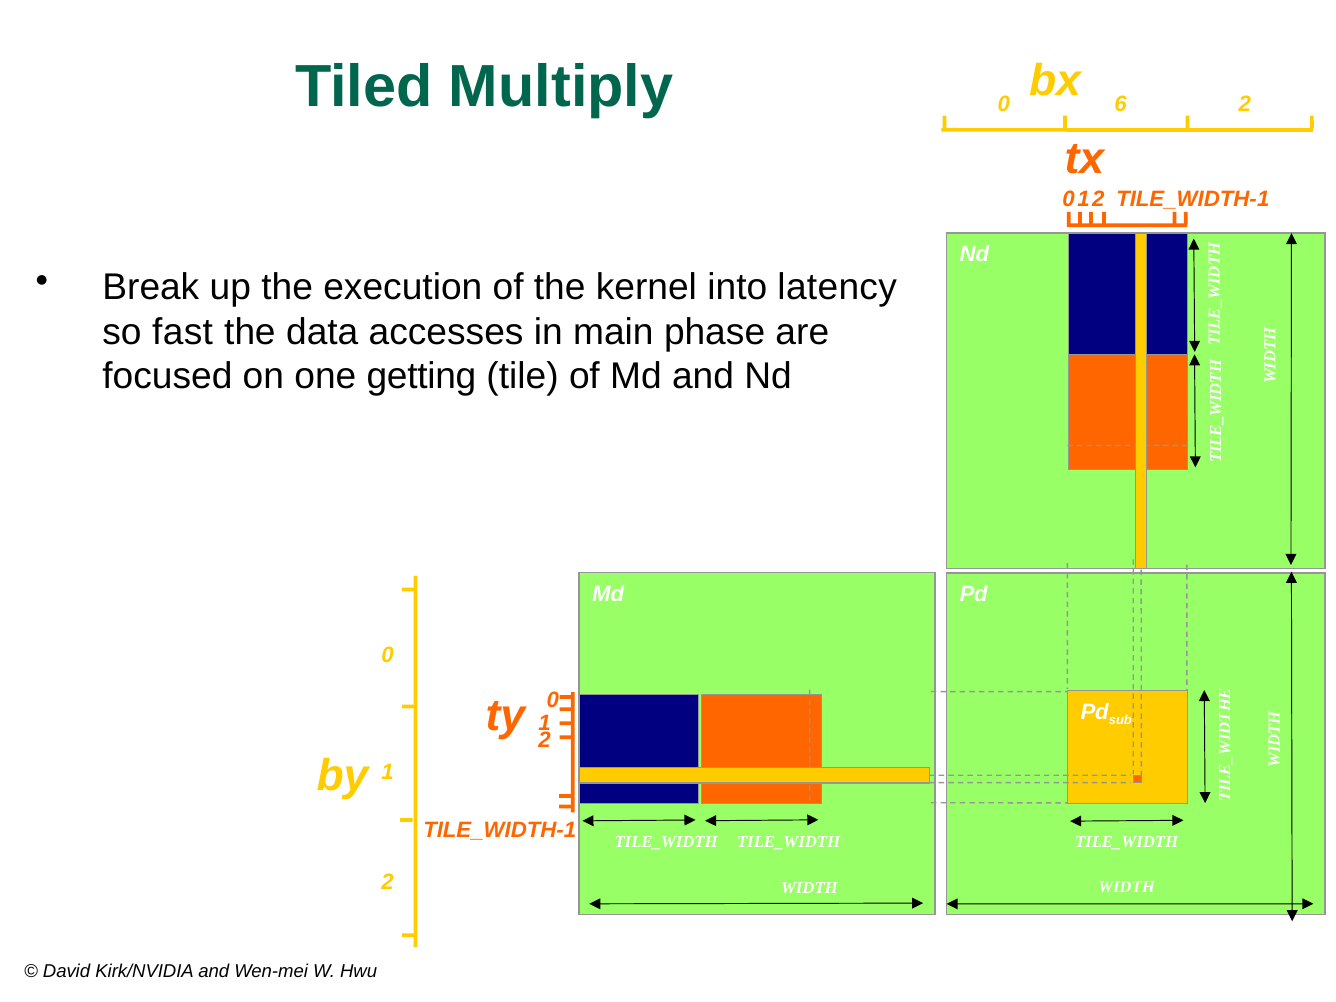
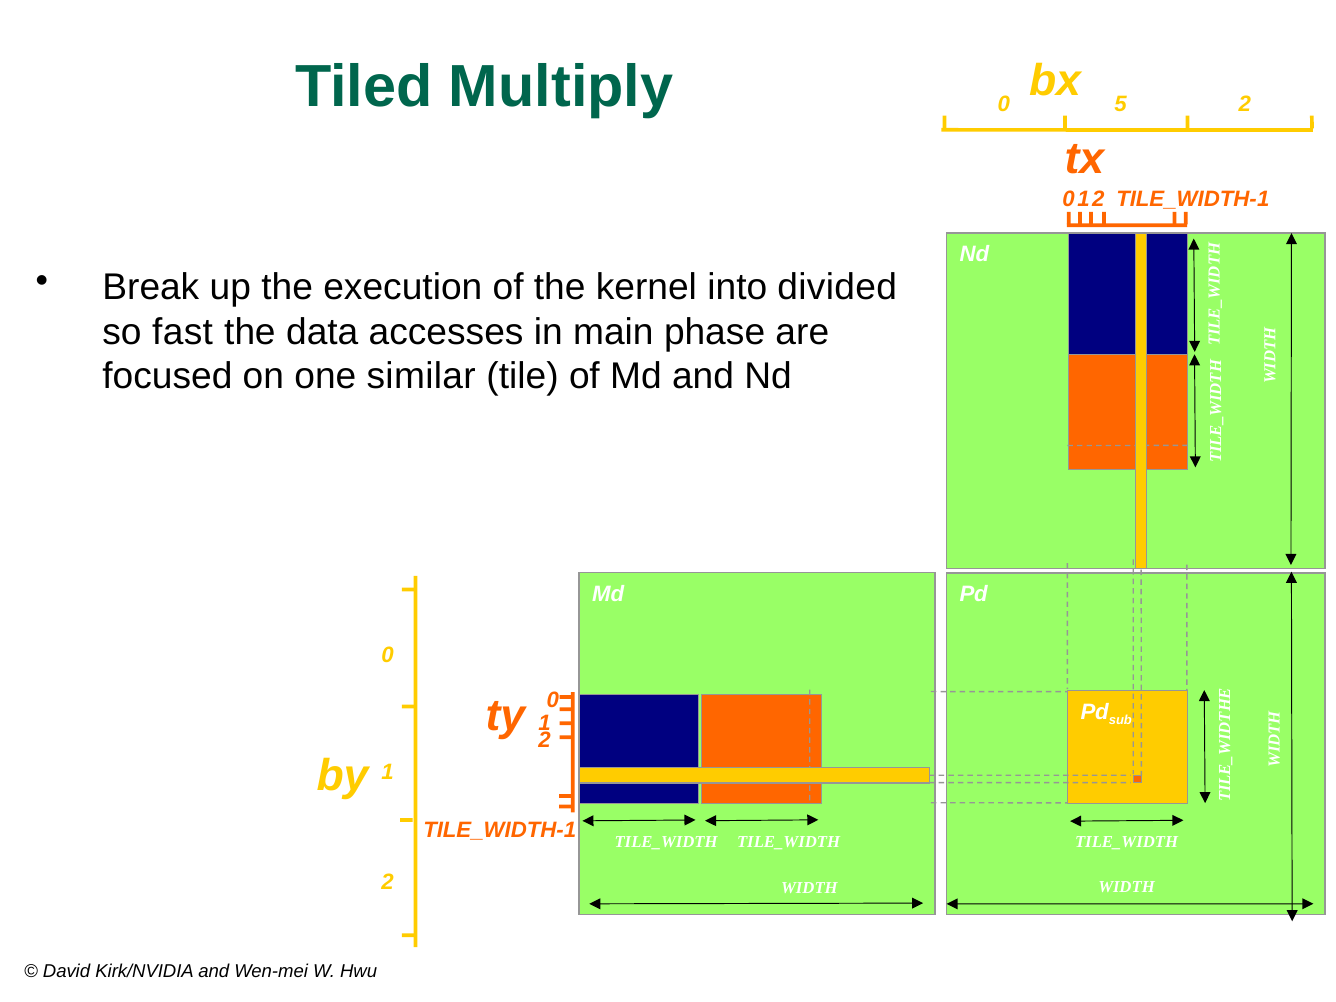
6: 6 -> 5
latency: latency -> divided
getting: getting -> similar
